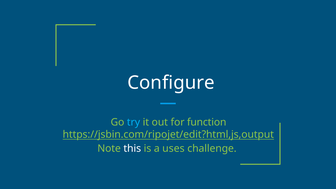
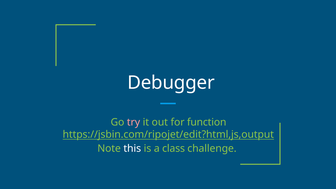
Configure: Configure -> Debugger
try colour: light blue -> pink
uses: uses -> class
